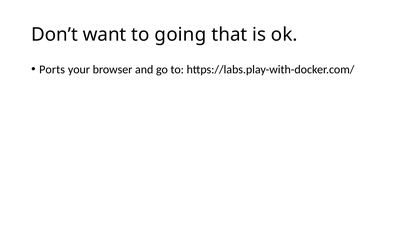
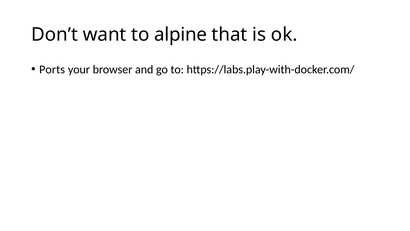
going: going -> alpine
